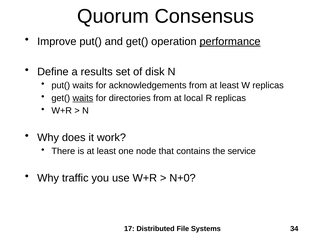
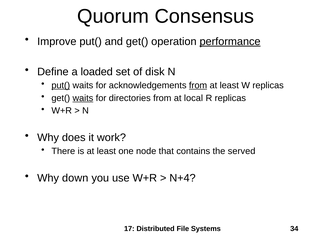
results: results -> loaded
put( at (61, 86) underline: none -> present
from at (198, 86) underline: none -> present
service: service -> served
traffic: traffic -> down
N+0: N+0 -> N+4
